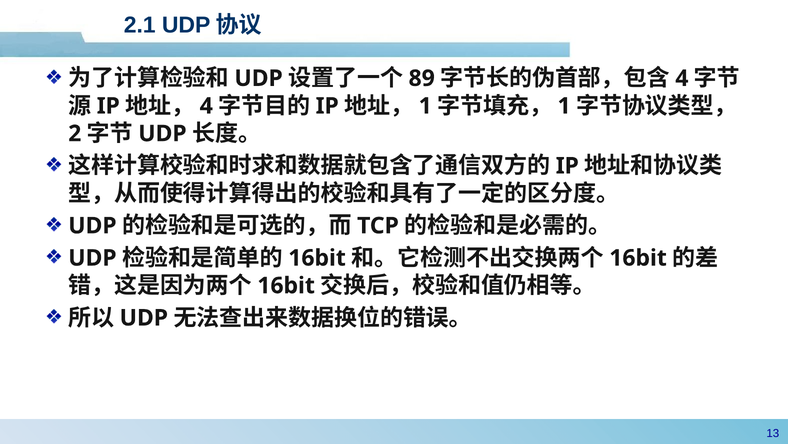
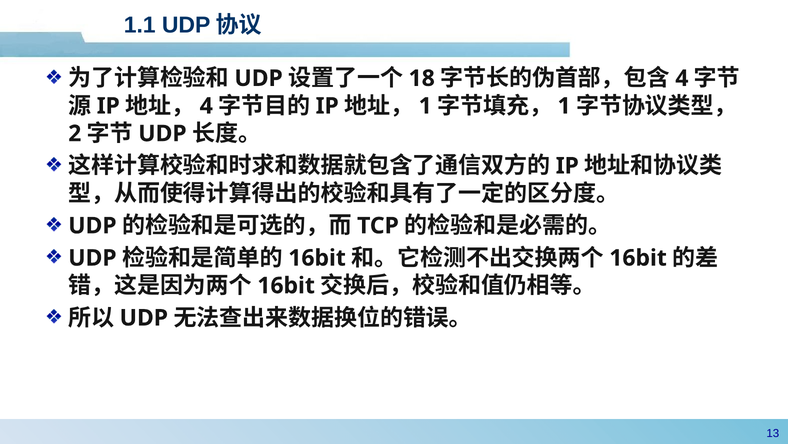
2.1: 2.1 -> 1.1
89: 89 -> 18
